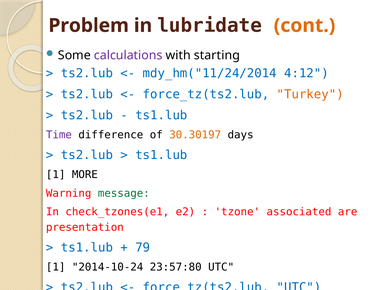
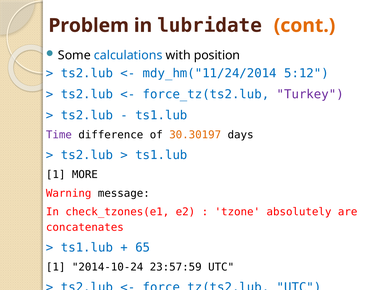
calculations colour: purple -> blue
starting: starting -> position
4:12: 4:12 -> 5:12
Turkey colour: orange -> purple
message colour: green -> black
associated: associated -> absolutely
presentation: presentation -> concatenates
79: 79 -> 65
23:57:80: 23:57:80 -> 23:57:59
